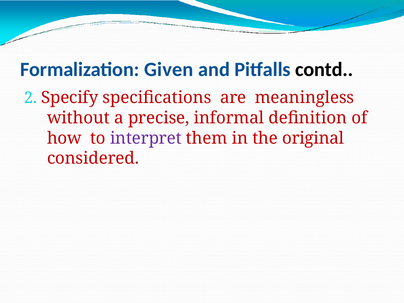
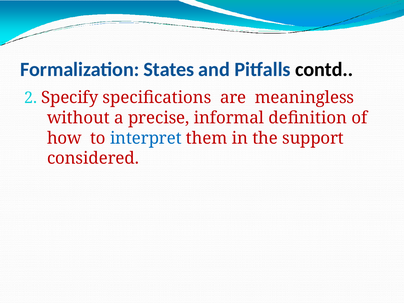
Given: Given -> States
interpret colour: purple -> blue
original: original -> support
